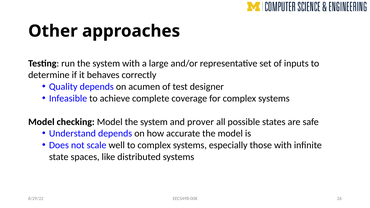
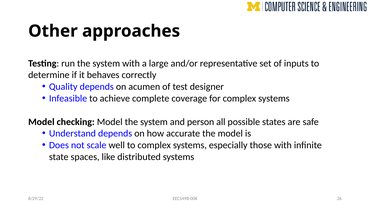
prover: prover -> person
